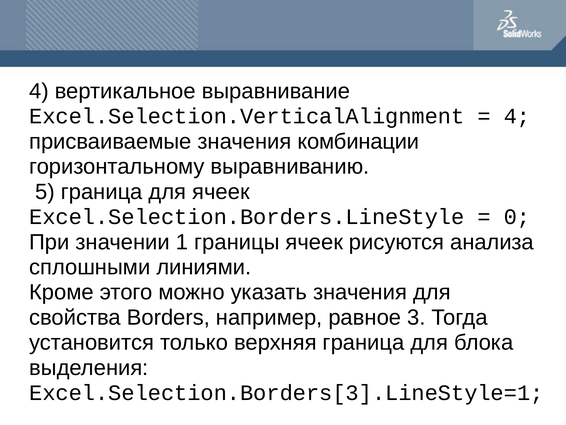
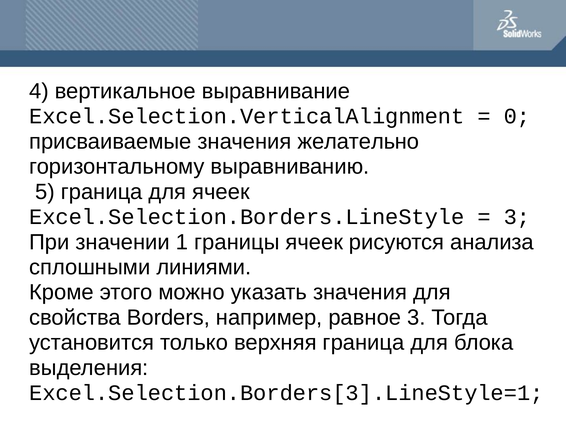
4 at (517, 116): 4 -> 0
комбинации: комбинации -> желательно
0 at (517, 217): 0 -> 3
